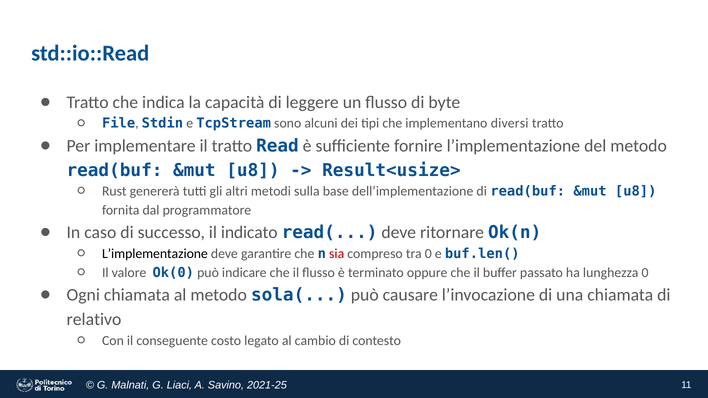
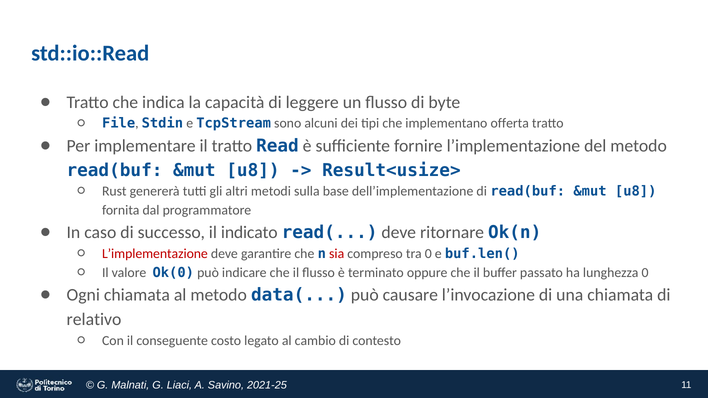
diversi: diversi -> offerta
L’implementazione at (155, 254) colour: black -> red
sola(: sola( -> data(
